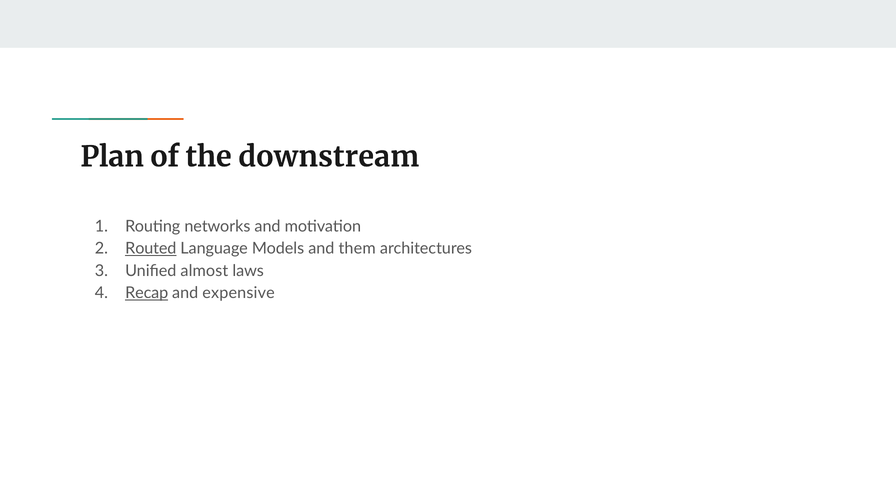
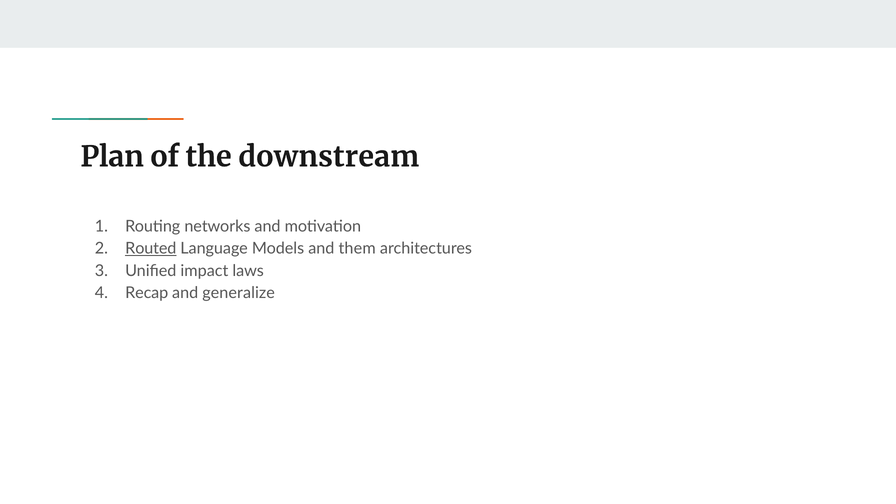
almost: almost -> impact
Recap underline: present -> none
expensive: expensive -> generalize
